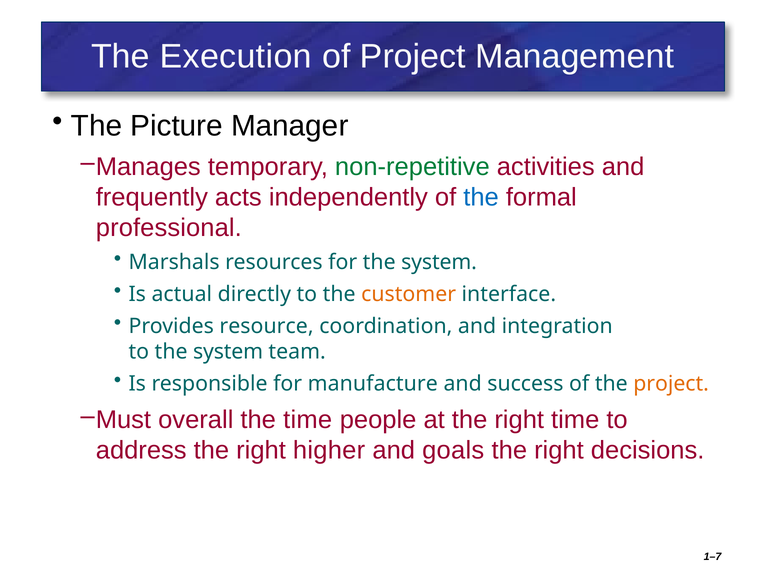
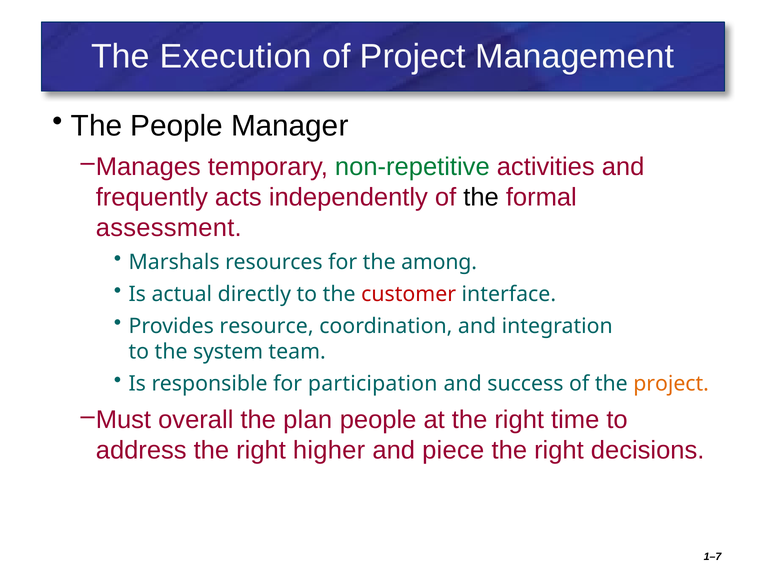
The Picture: Picture -> People
the at (481, 197) colour: blue -> black
professional: professional -> assessment
for the system: system -> among
customer colour: orange -> red
manufacture: manufacture -> participation
the time: time -> plan
goals: goals -> piece
